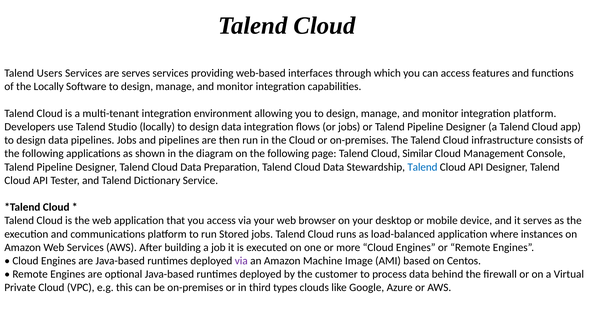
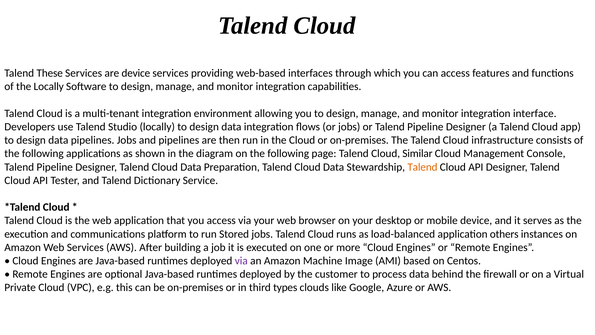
Users: Users -> These
are serves: serves -> device
integration platform: platform -> interface
Talend at (422, 167) colour: blue -> orange
where: where -> others
